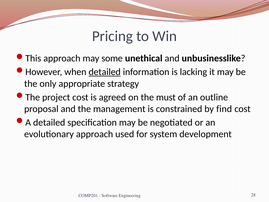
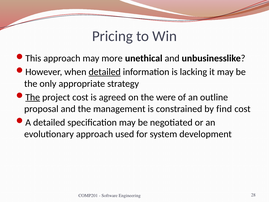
some: some -> more
The at (33, 97) underline: none -> present
must: must -> were
